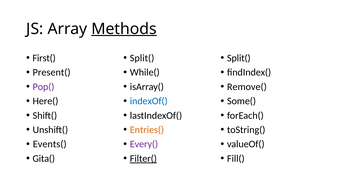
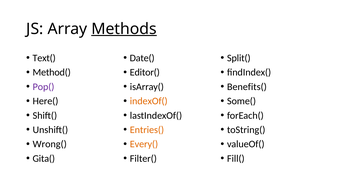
First(: First( -> Text(
Split( at (142, 58): Split( -> Date(
Present(: Present( -> Method(
While(: While( -> Editor(
Remove(: Remove( -> Benefits(
indexOf( colour: blue -> orange
Events(: Events( -> Wrong(
Every( colour: purple -> orange
Filter( underline: present -> none
